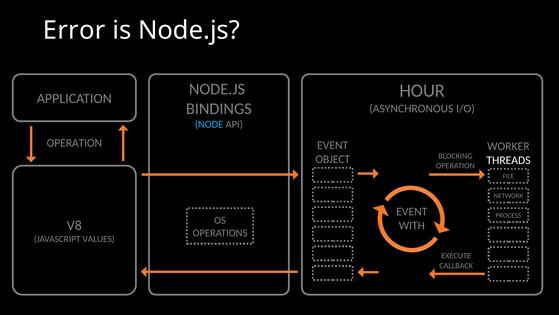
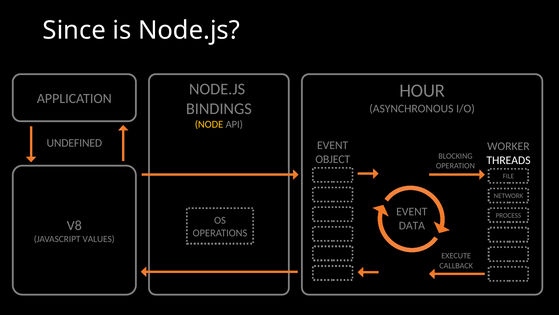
Error: Error -> Since
NODE colour: light blue -> yellow
OPERATION at (74, 143): OPERATION -> UNDEFINED
WITH: WITH -> DATA
